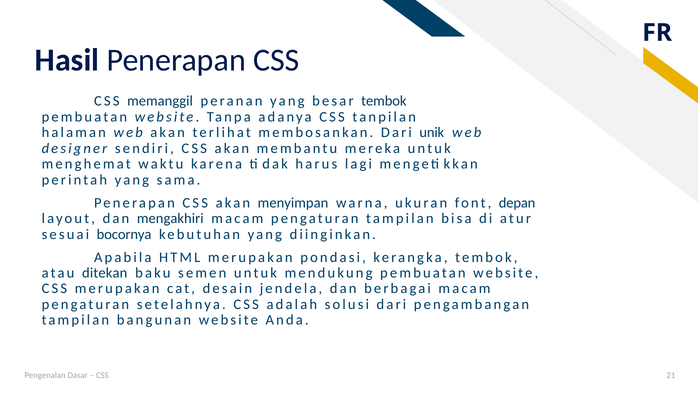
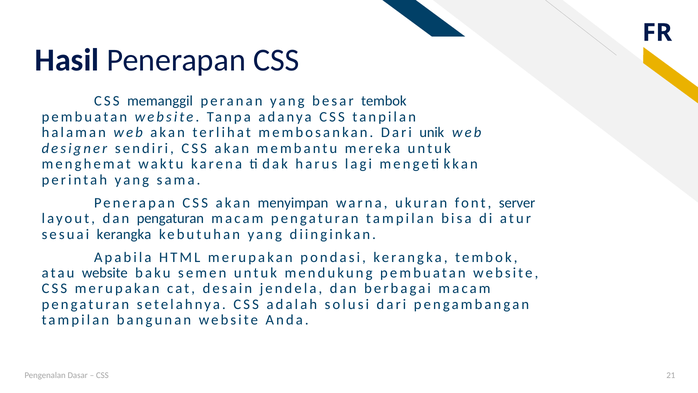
depan: depan -> server
dan mengakhiri: mengakhiri -> pengaturan
sesuai bocornya: bocornya -> kerangka
atau ditekan: ditekan -> website
